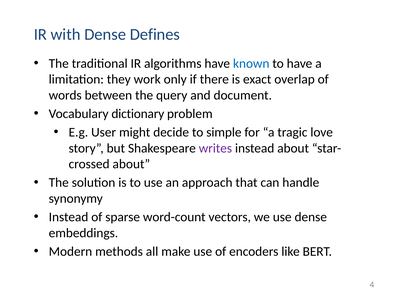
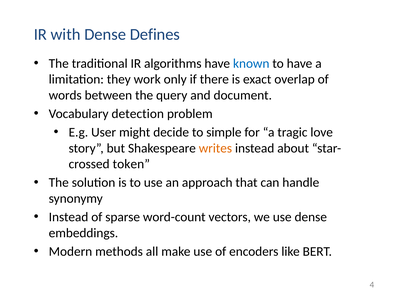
dictionary: dictionary -> detection
writes colour: purple -> orange
about at (131, 164): about -> token
